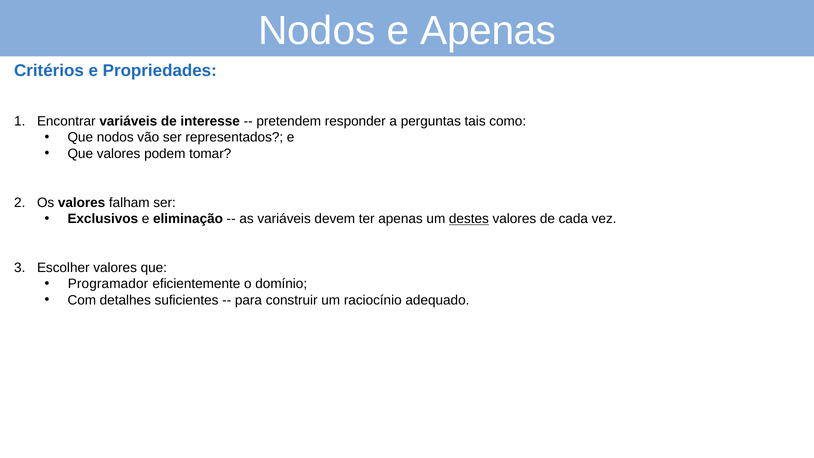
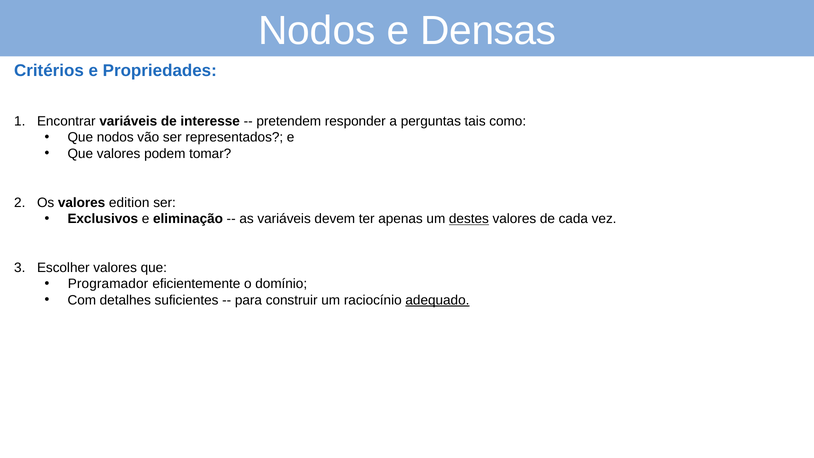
e Apenas: Apenas -> Densas
falham: falham -> edition
adequado underline: none -> present
